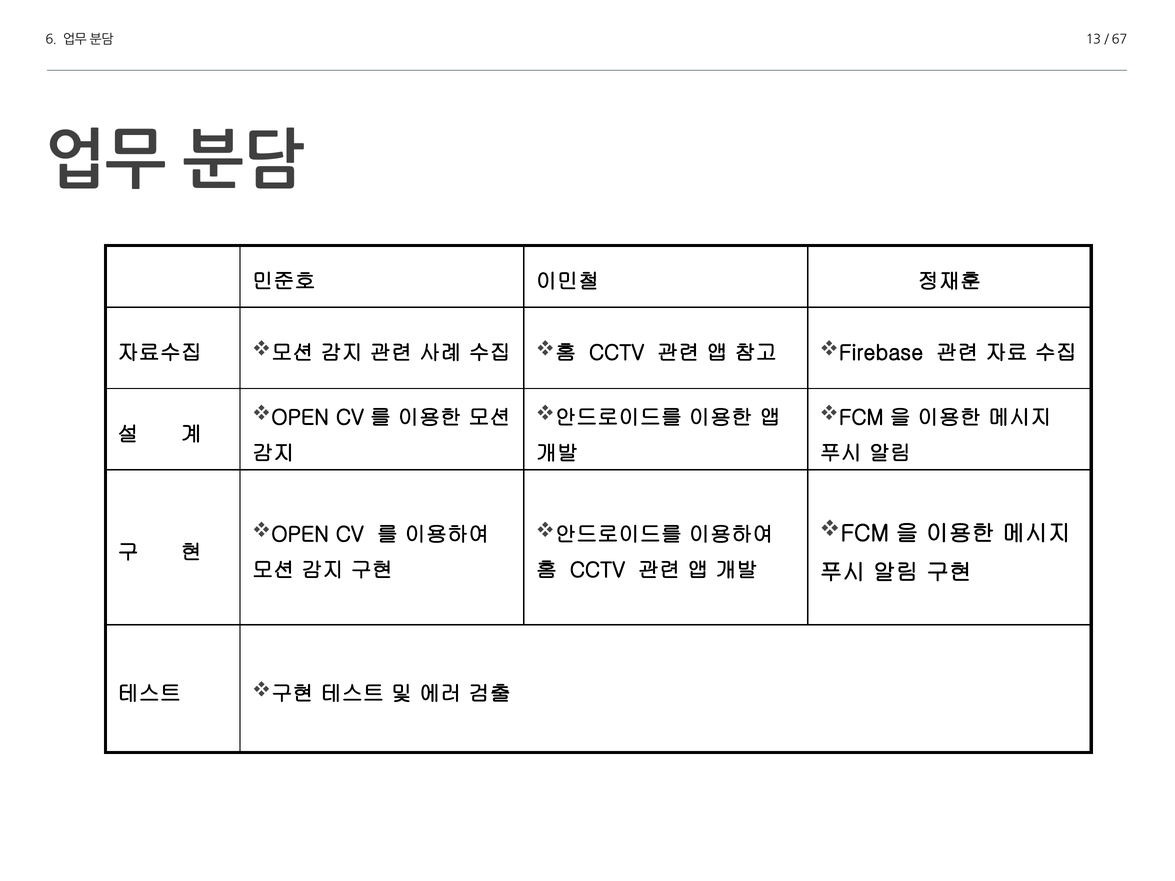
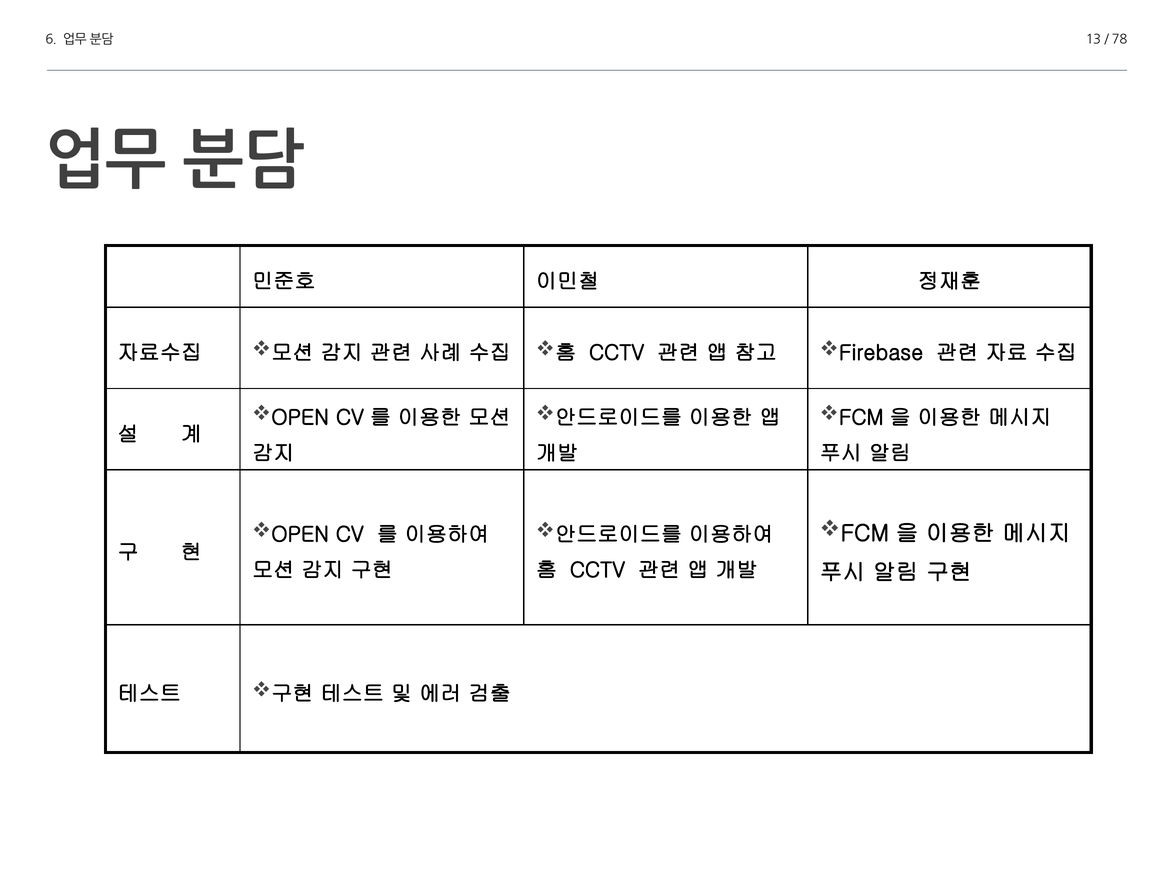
67: 67 -> 78
